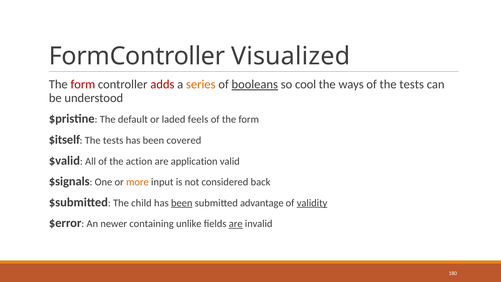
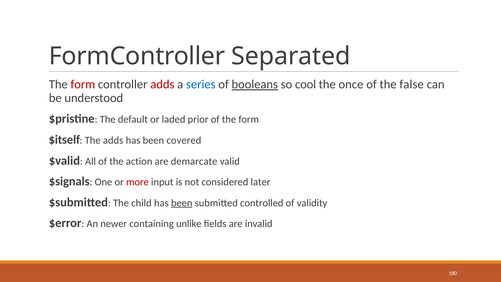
Visualized: Visualized -> Separated
series colour: orange -> blue
ways: ways -> once
of the tests: tests -> false
feels: feels -> prior
tests at (113, 140): tests -> adds
application: application -> demarcate
more colour: orange -> red
back: back -> later
advantage: advantage -> controlled
validity underline: present -> none
are at (236, 224) underline: present -> none
